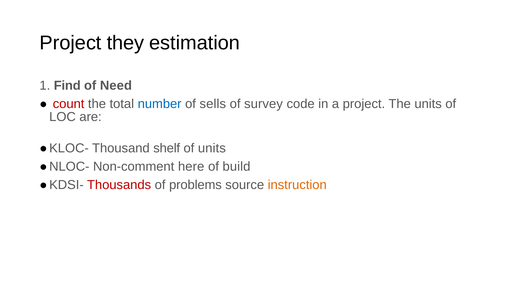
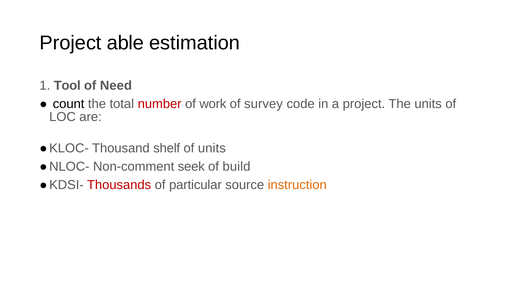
they: they -> able
Find: Find -> Tool
count colour: red -> black
number colour: blue -> red
sells: sells -> work
here: here -> seek
problems: problems -> particular
